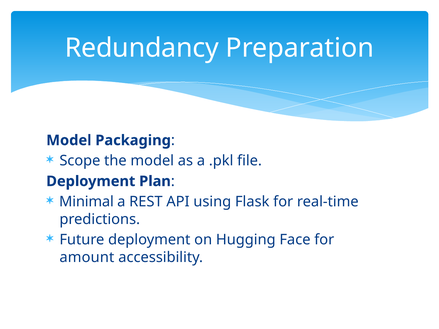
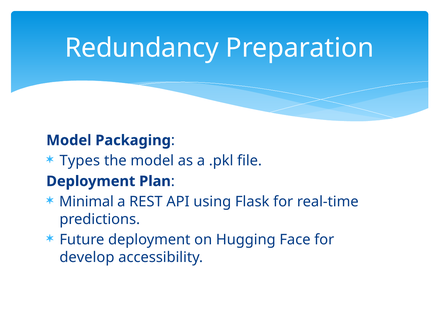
Scope: Scope -> Types
amount: amount -> develop
